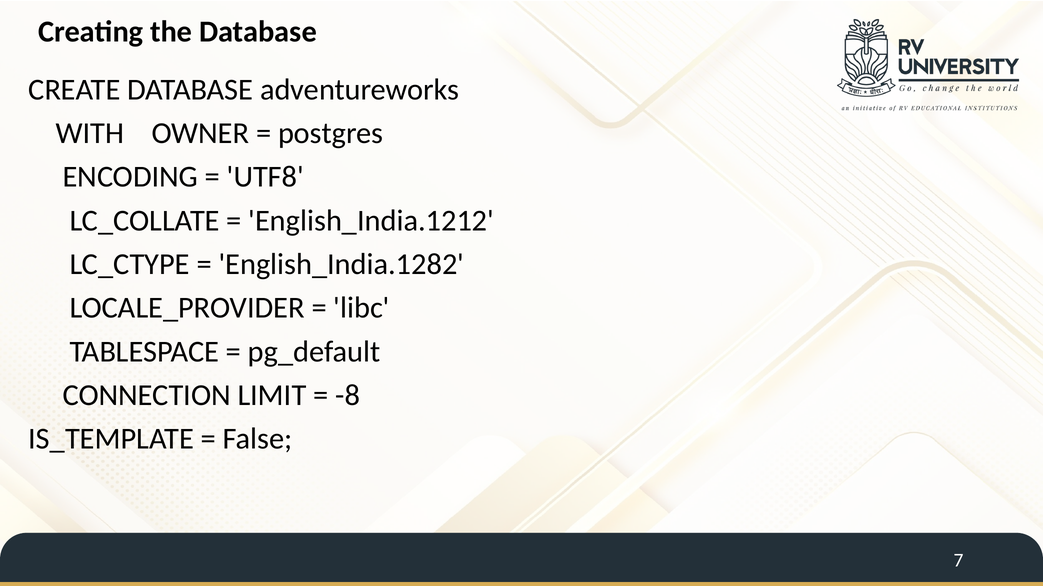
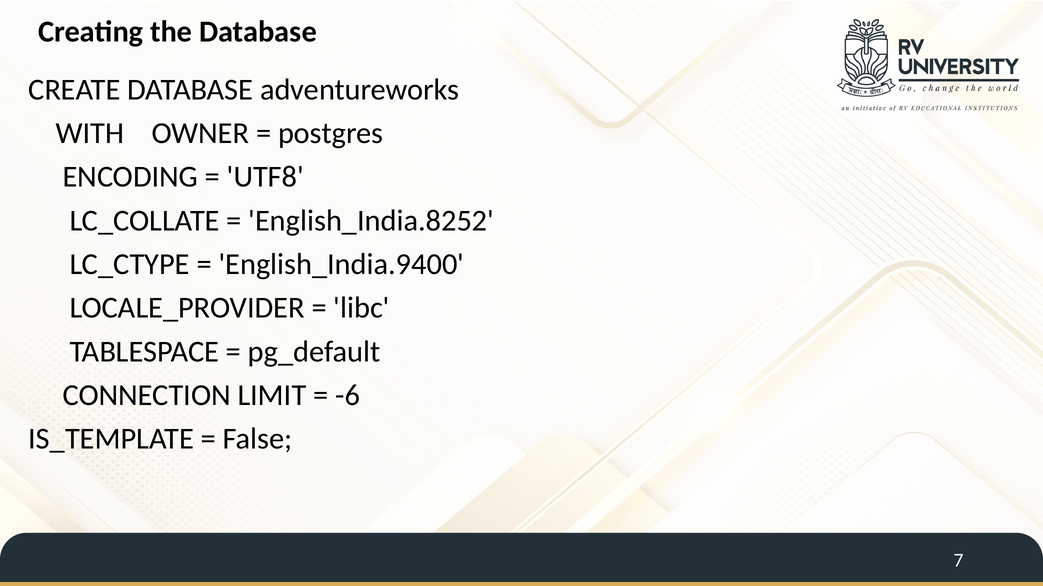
English_India.1212: English_India.1212 -> English_India.8252
English_India.1282: English_India.1282 -> English_India.9400
-8: -8 -> -6
